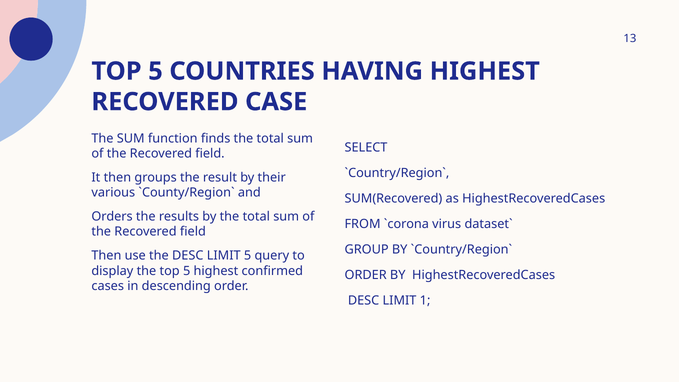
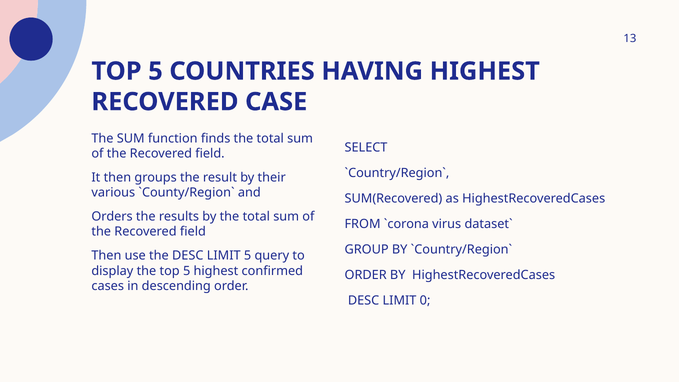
1: 1 -> 0
